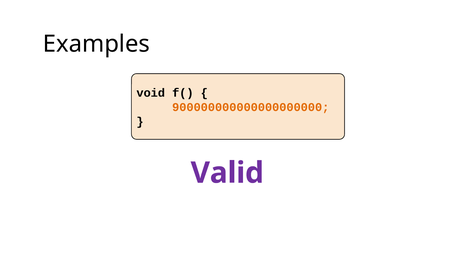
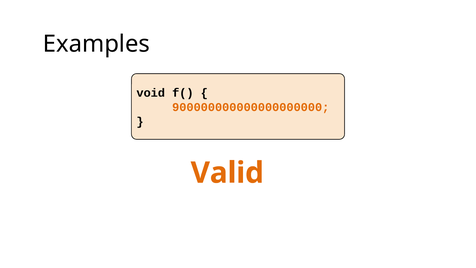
Valid colour: purple -> orange
